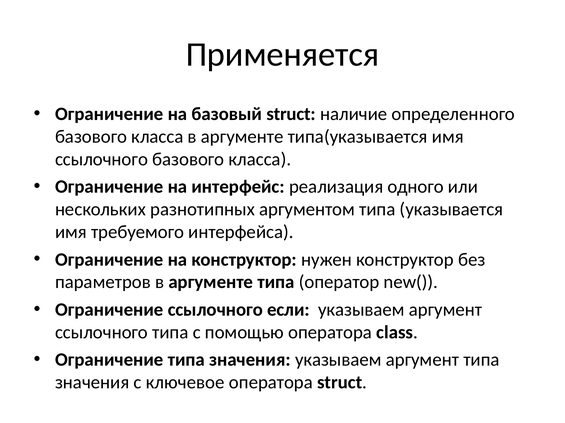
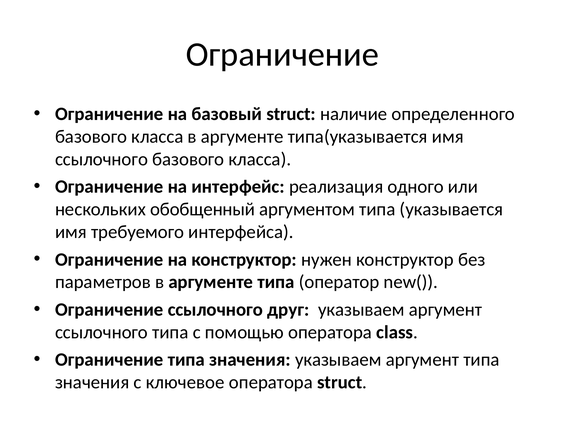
Применяется at (282, 55): Применяется -> Ограничение
разнотипных: разнотипных -> обобщенный
если: если -> друг
